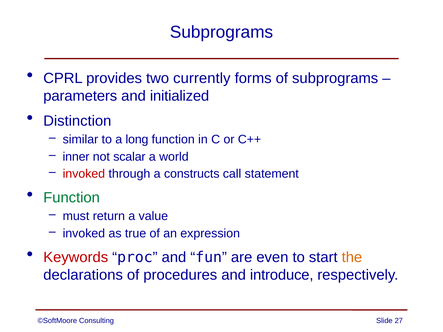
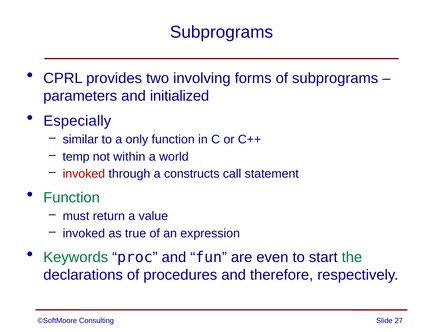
currently: currently -> involving
Distinction: Distinction -> Especially
long: long -> only
inner: inner -> temp
scalar: scalar -> within
Keywords colour: red -> green
the colour: orange -> green
introduce: introduce -> therefore
